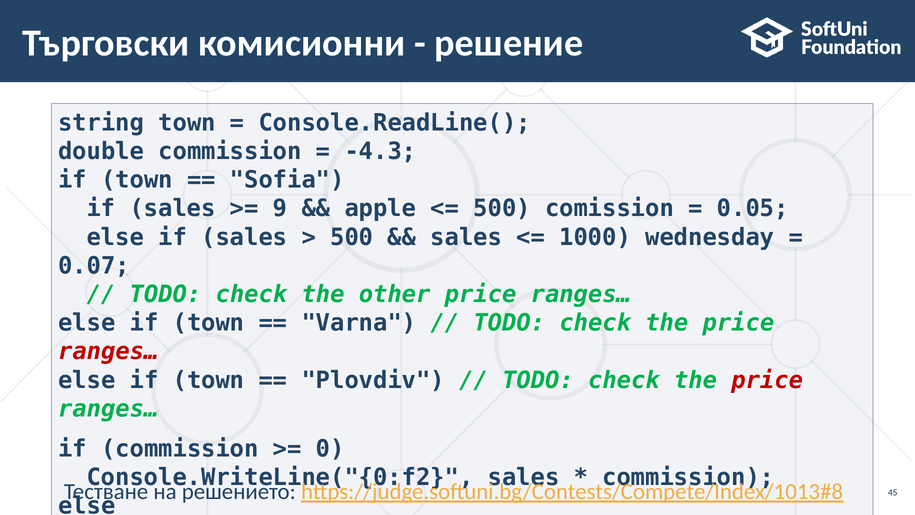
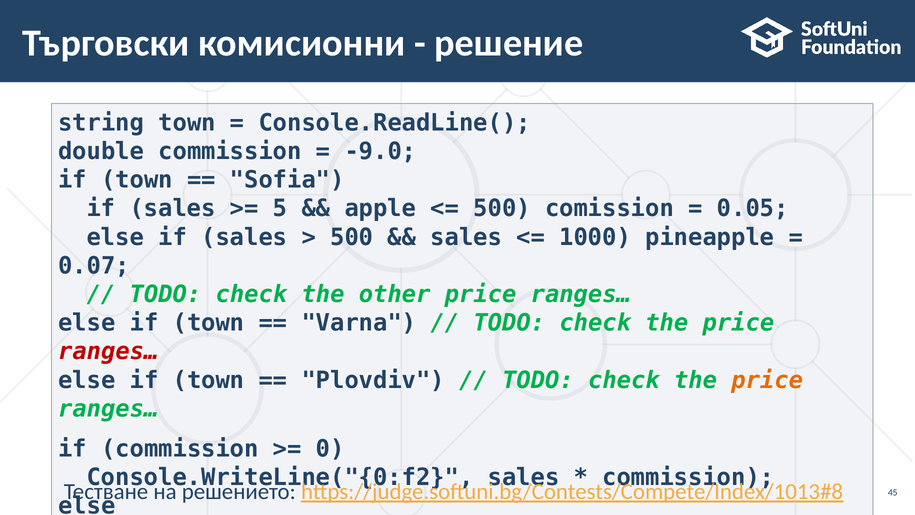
-4.3: -4.3 -> -9.0
9: 9 -> 5
wednesday: wednesday -> pineapple
price at (767, 380) colour: red -> orange
